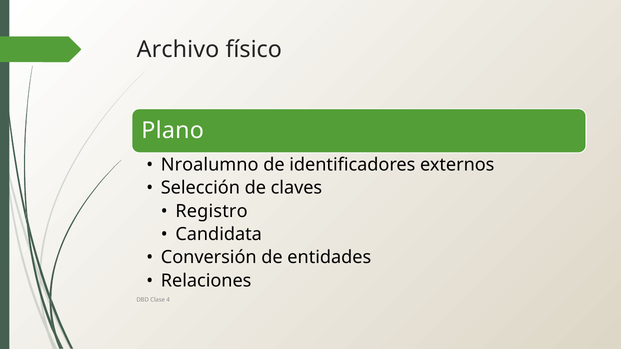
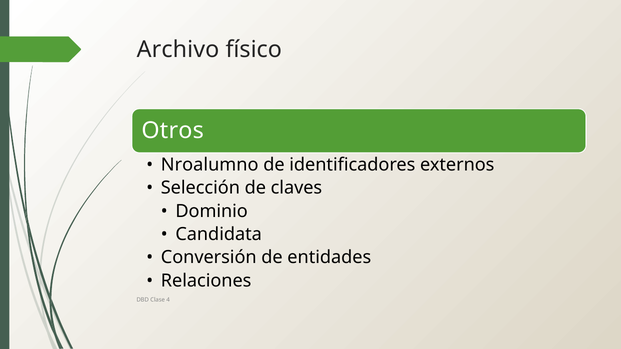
Plano: Plano -> Otros
Registro: Registro -> Dominio
